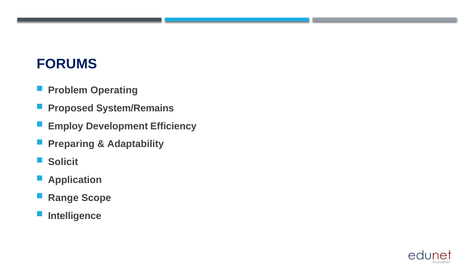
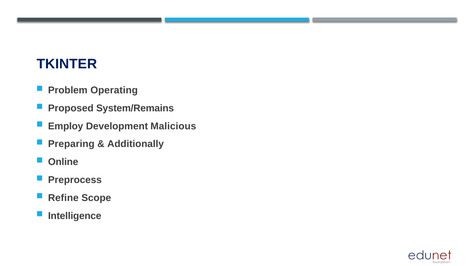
FORUMS: FORUMS -> TKINTER
Efficiency: Efficiency -> Malicious
Adaptability: Adaptability -> Additionally
Solicit: Solicit -> Online
Application: Application -> Preprocess
Range: Range -> Refine
